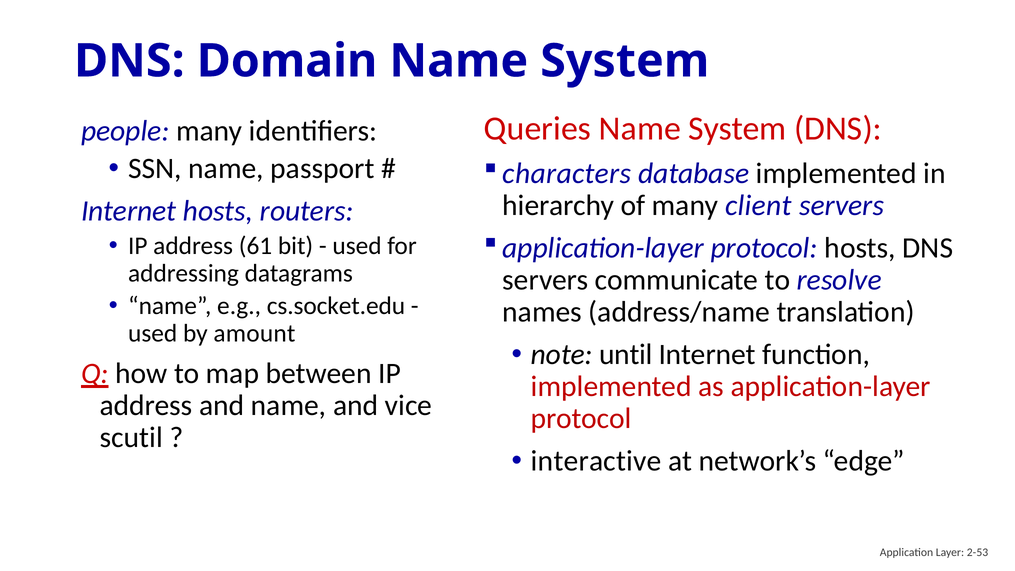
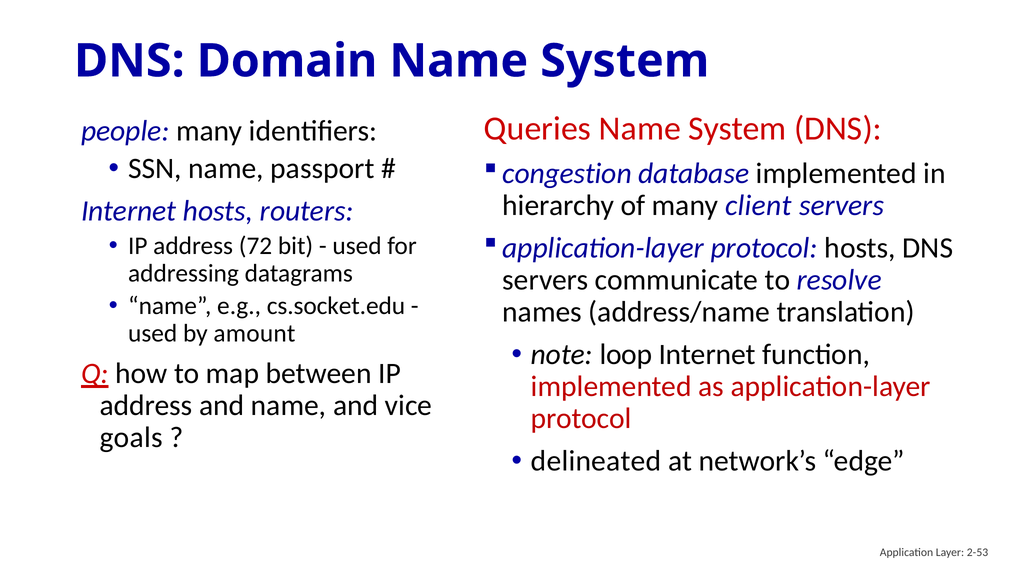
characters: characters -> congestion
61: 61 -> 72
until: until -> loop
scutil: scutil -> goals
interactive: interactive -> delineated
